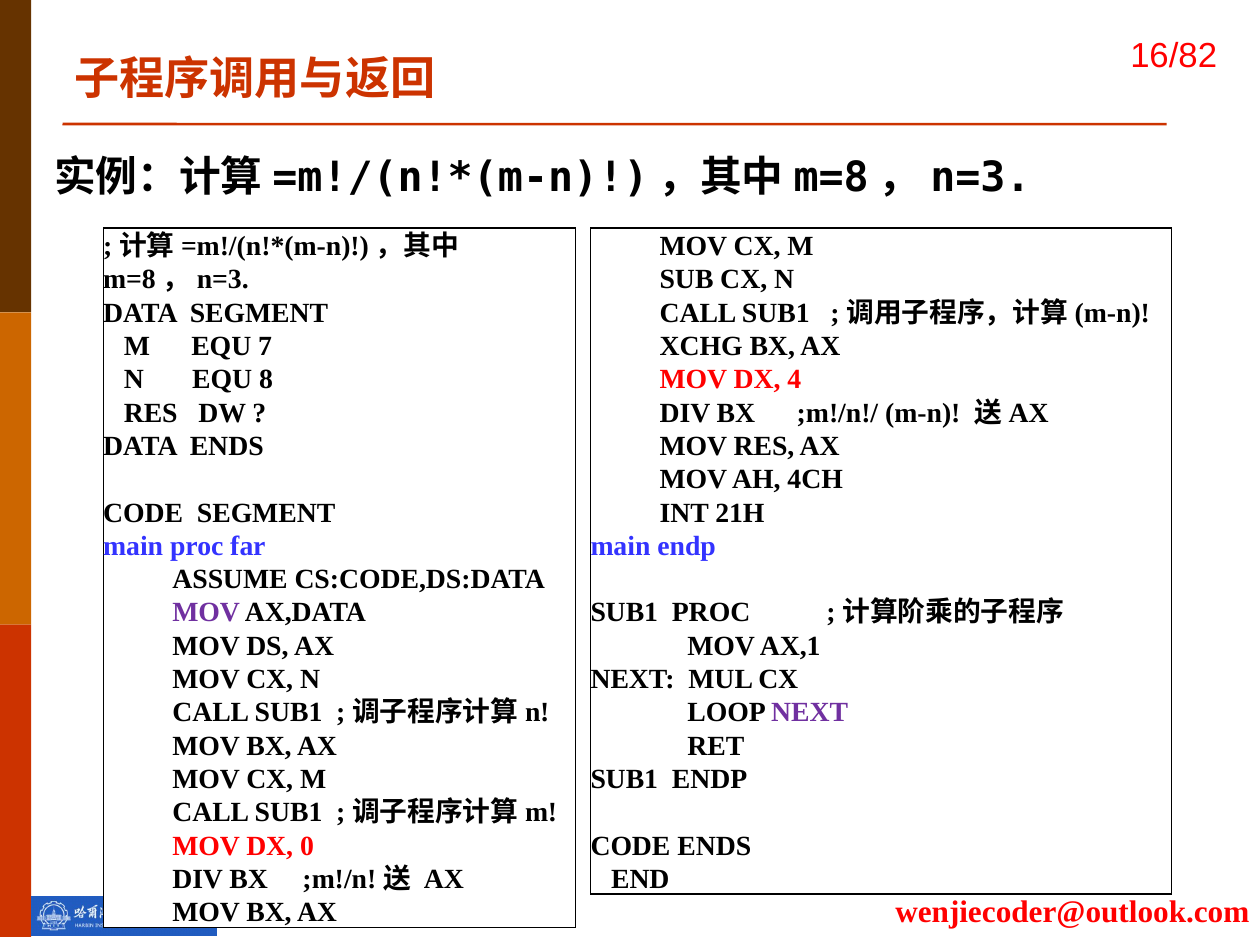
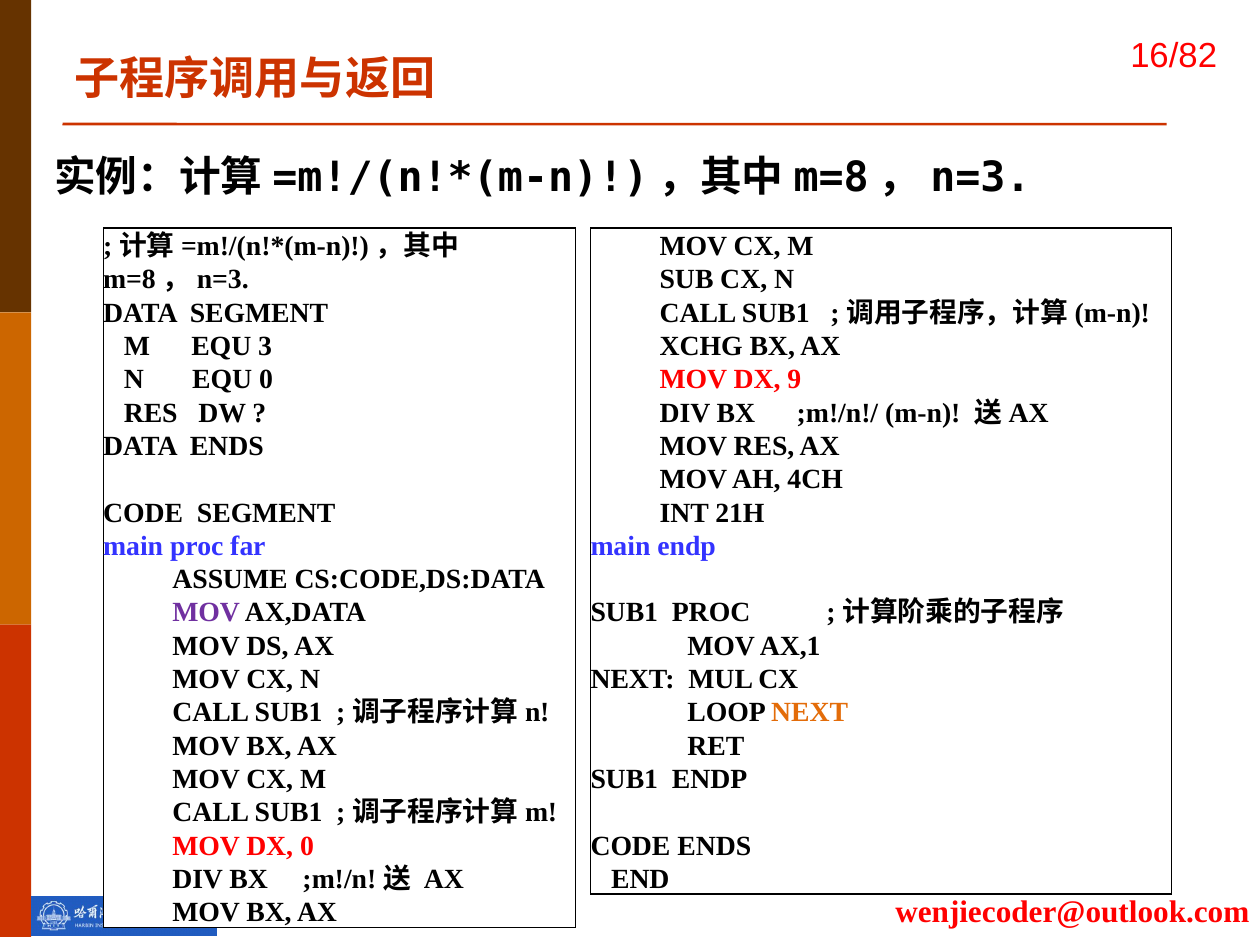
7: 7 -> 3
4: 4 -> 9
EQU 8: 8 -> 0
NEXT at (810, 713) colour: purple -> orange
